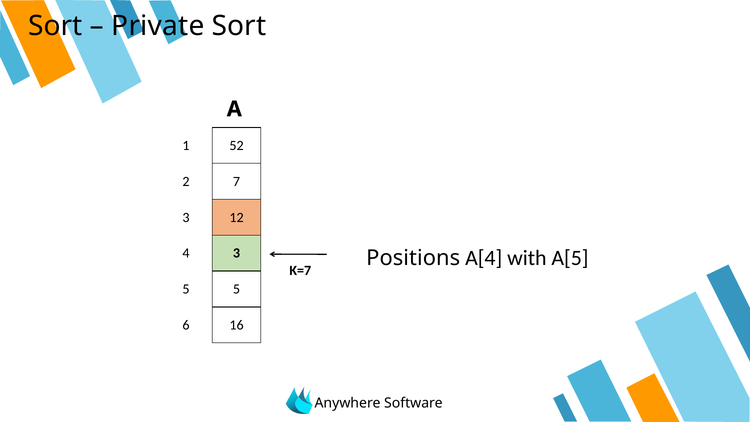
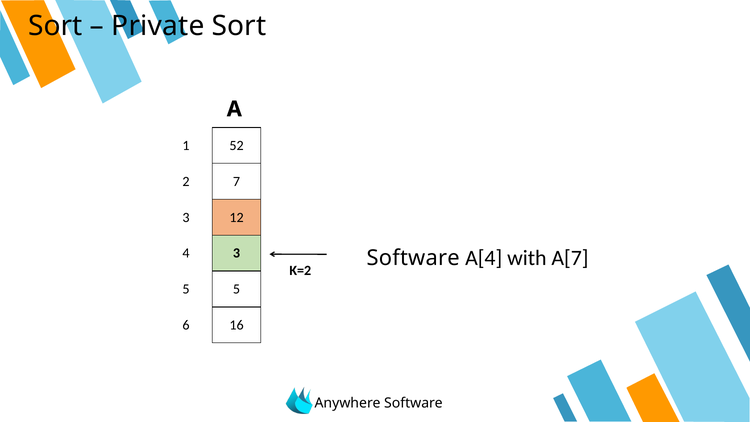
Positions at (413, 258): Positions -> Software
A[5: A[5 -> A[7
Κ=7: Κ=7 -> Κ=2
